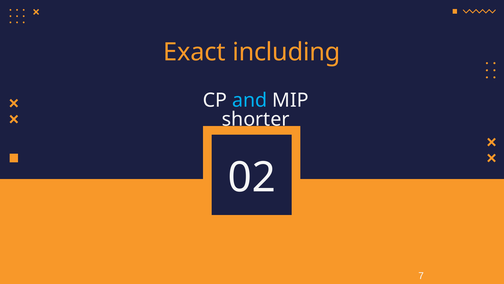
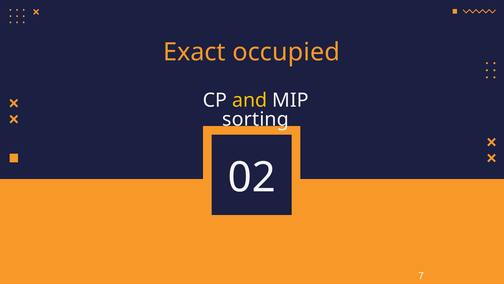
including: including -> occupied
and colour: light blue -> yellow
shorter: shorter -> sorting
